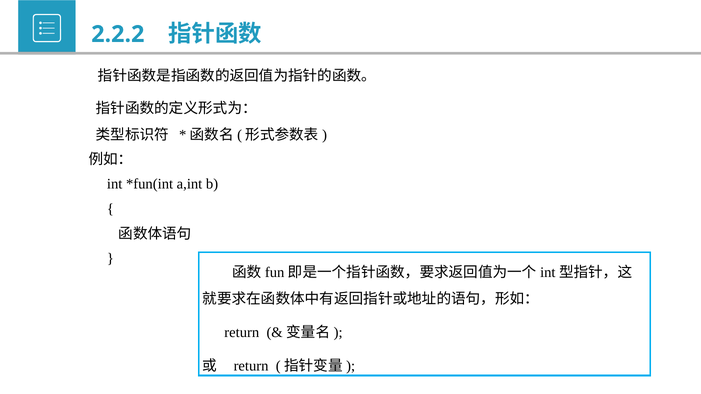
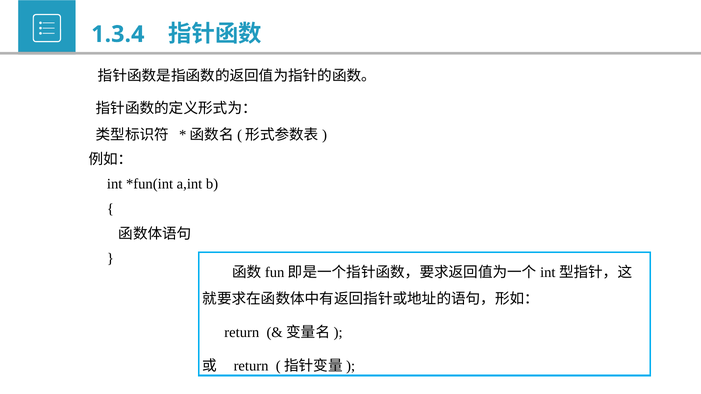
2.2.2: 2.2.2 -> 1.3.4
